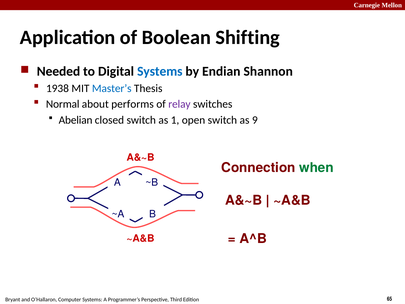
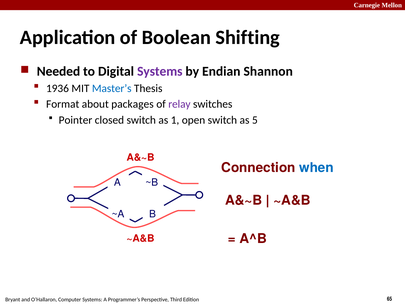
Systems at (160, 71) colour: blue -> purple
1938: 1938 -> 1936
Normal: Normal -> Format
performs: performs -> packages
Abelian: Abelian -> Pointer
9: 9 -> 5
when colour: green -> blue
